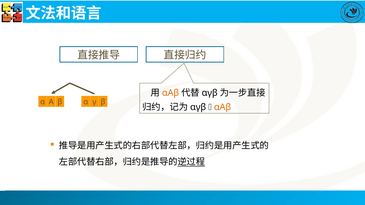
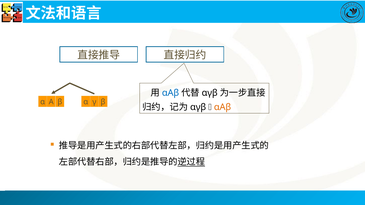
αAβ at (171, 93) colour: orange -> blue
